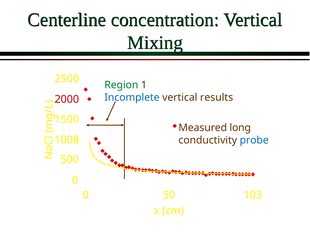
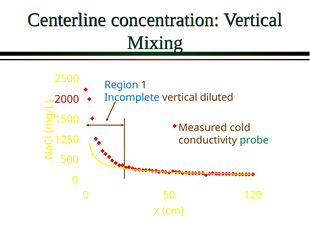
Region colour: green -> blue
results: results -> diluted
long: long -> cold
1008: 1008 -> 1250
probe colour: blue -> green
103: 103 -> 120
